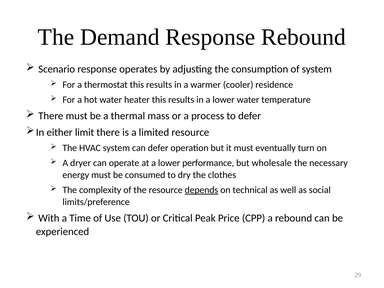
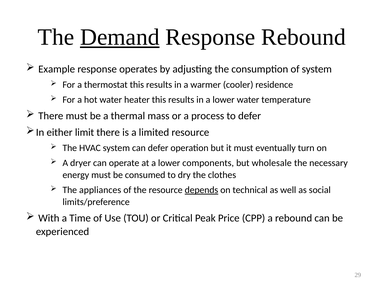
Demand underline: none -> present
Scenario: Scenario -> Example
performance: performance -> components
complexity: complexity -> appliances
